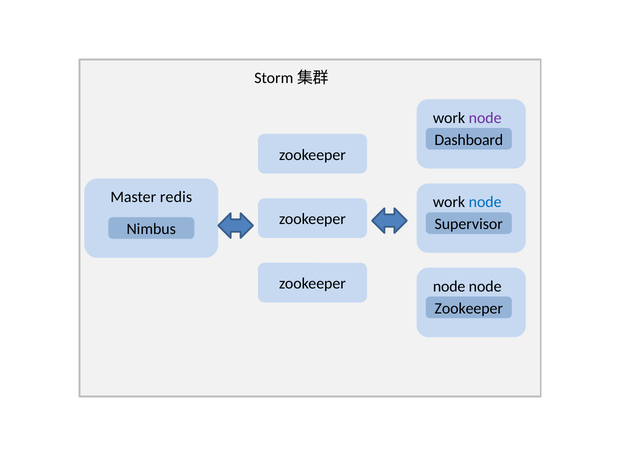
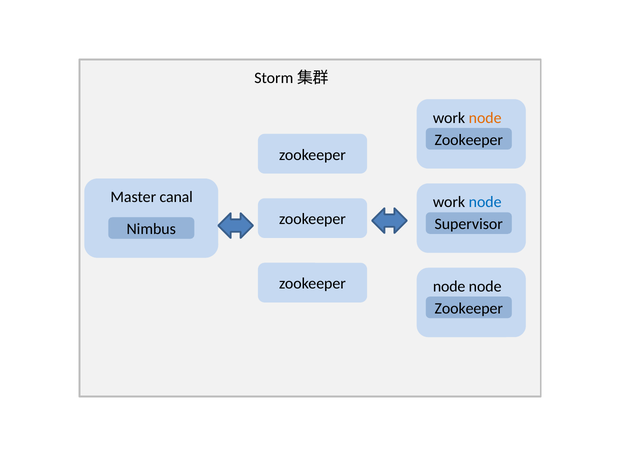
node at (485, 118) colour: purple -> orange
Dashboard at (469, 140): Dashboard -> Zookeeper
redis: redis -> canal
